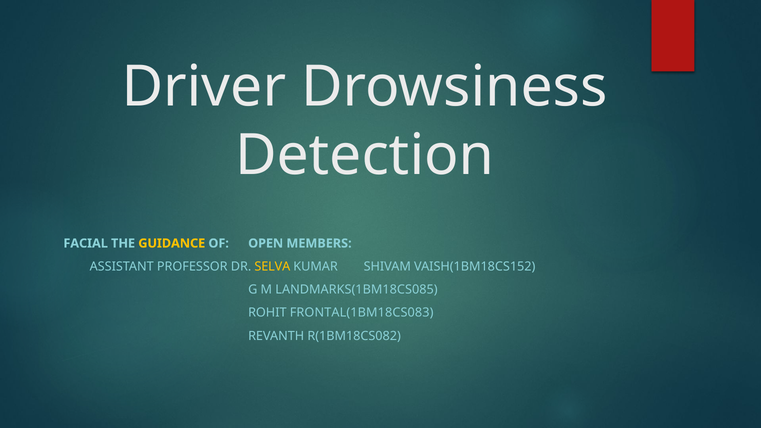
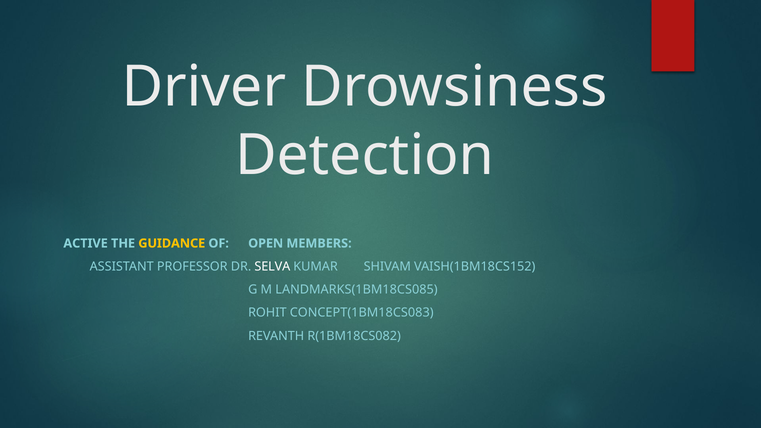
FACIAL: FACIAL -> ACTIVE
SELVA colour: yellow -> white
FRONTAL(1BM18CS083: FRONTAL(1BM18CS083 -> CONCEPT(1BM18CS083
